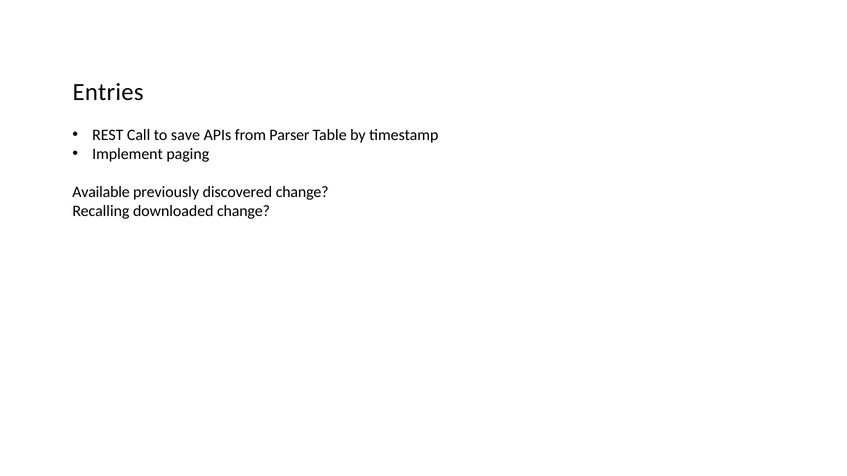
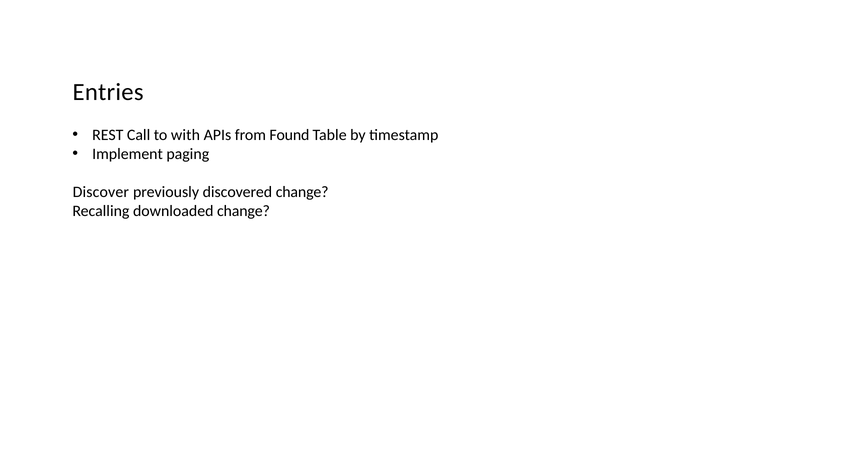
save: save -> with
Parser: Parser -> Found
Available: Available -> Discover
